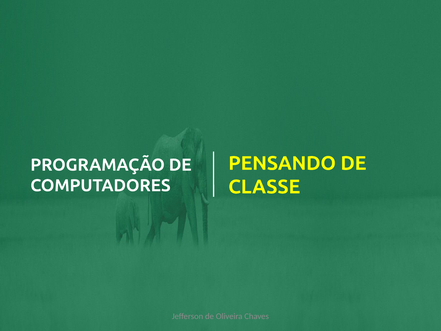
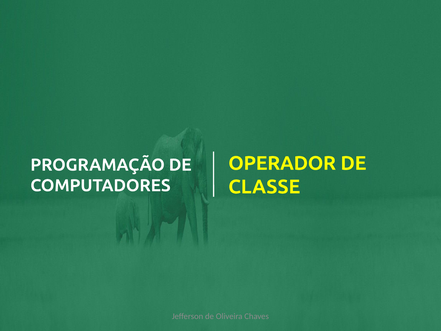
PENSANDO: PENSANDO -> OPERADOR
